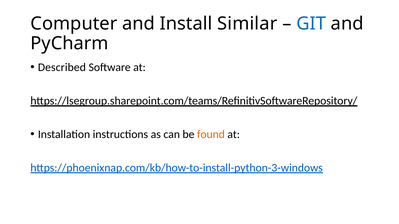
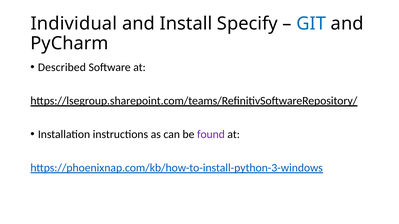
Computer: Computer -> Individual
Similar: Similar -> Specify
found colour: orange -> purple
